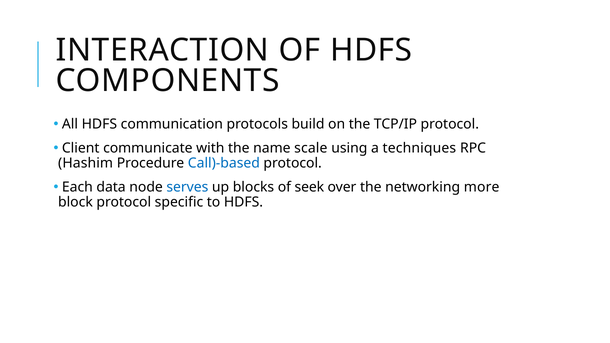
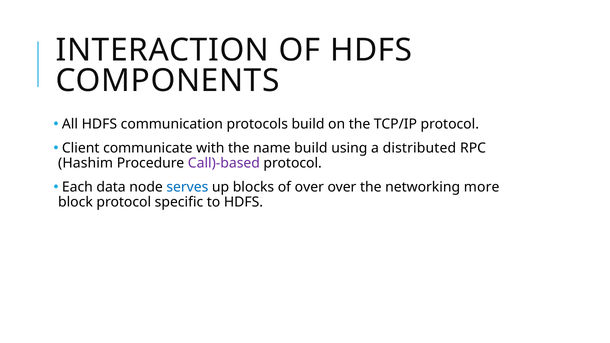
name scale: scale -> build
techniques: techniques -> distributed
Call)-based colour: blue -> purple
of seek: seek -> over
